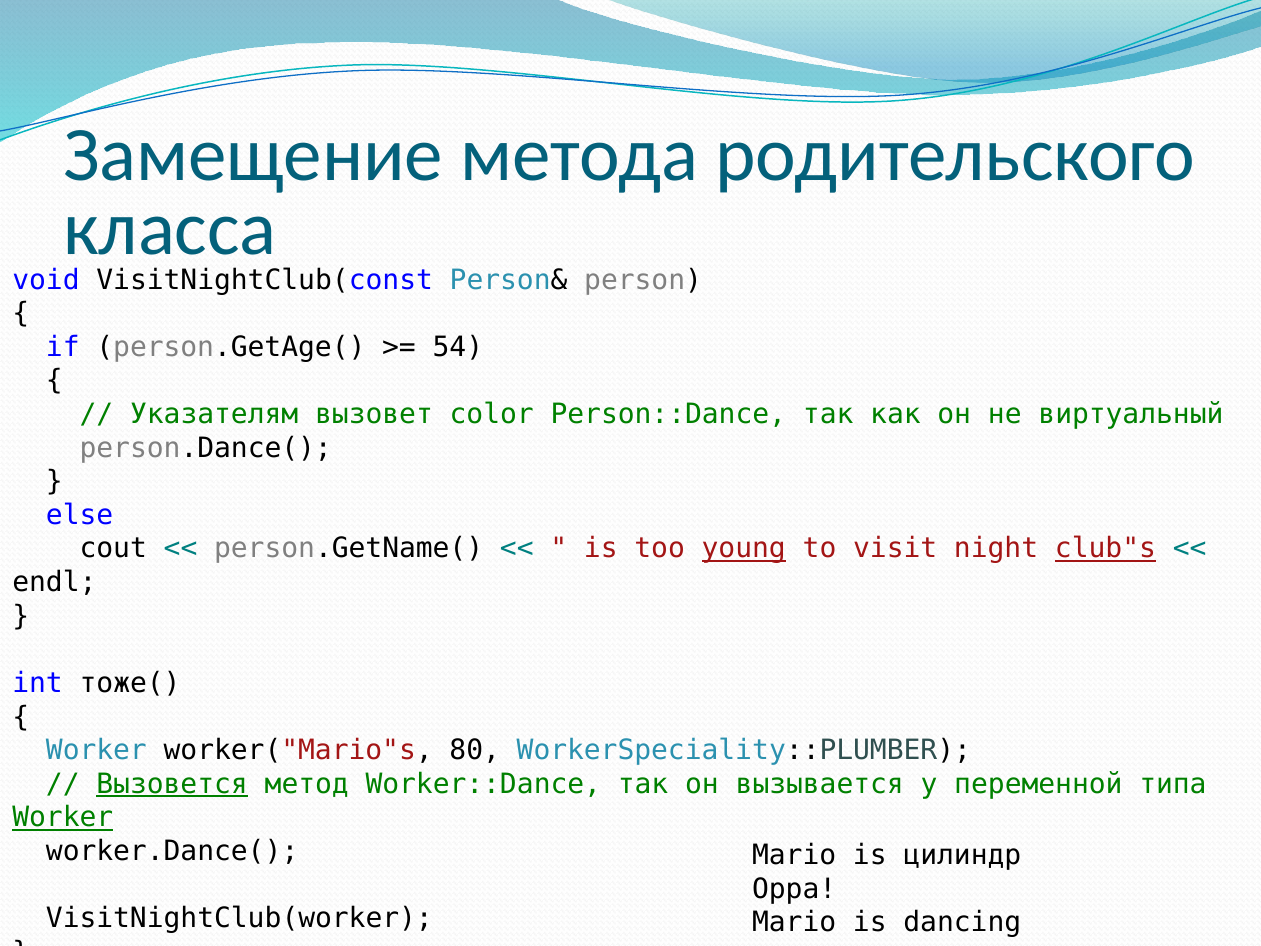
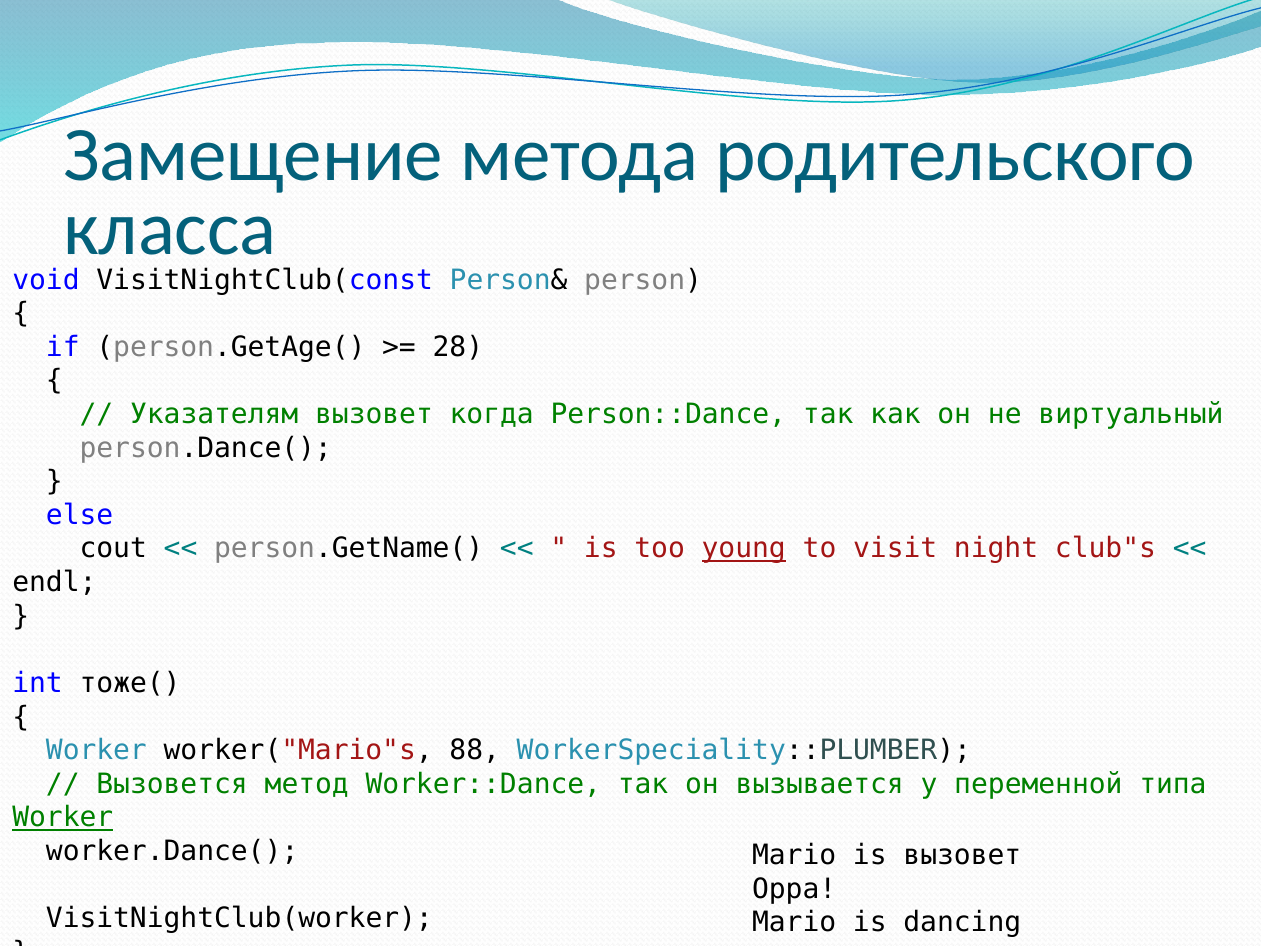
54: 54 -> 28
color: color -> когда
club"s underline: present -> none
80: 80 -> 88
Вызовется underline: present -> none
is цилиндр: цилиндр -> вызовет
